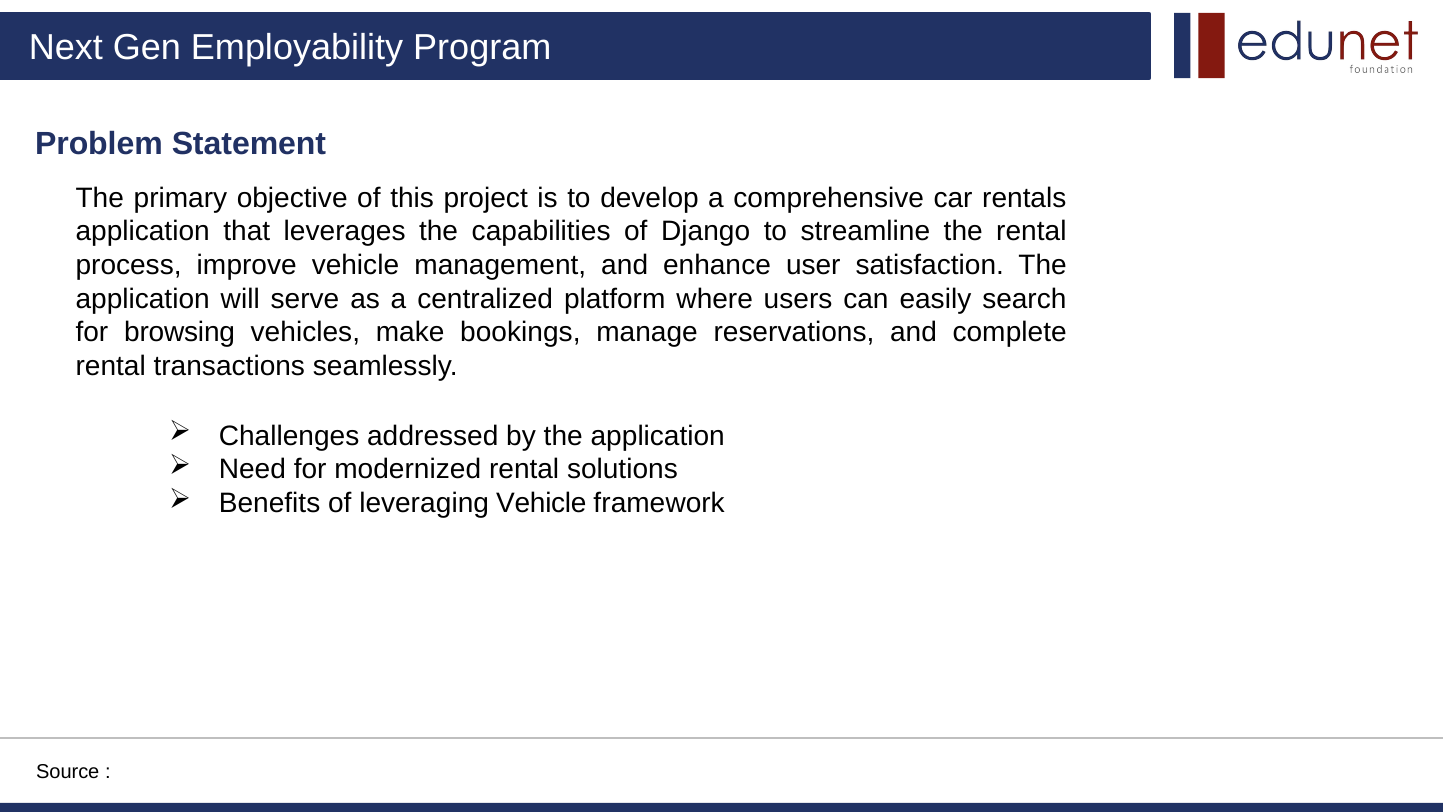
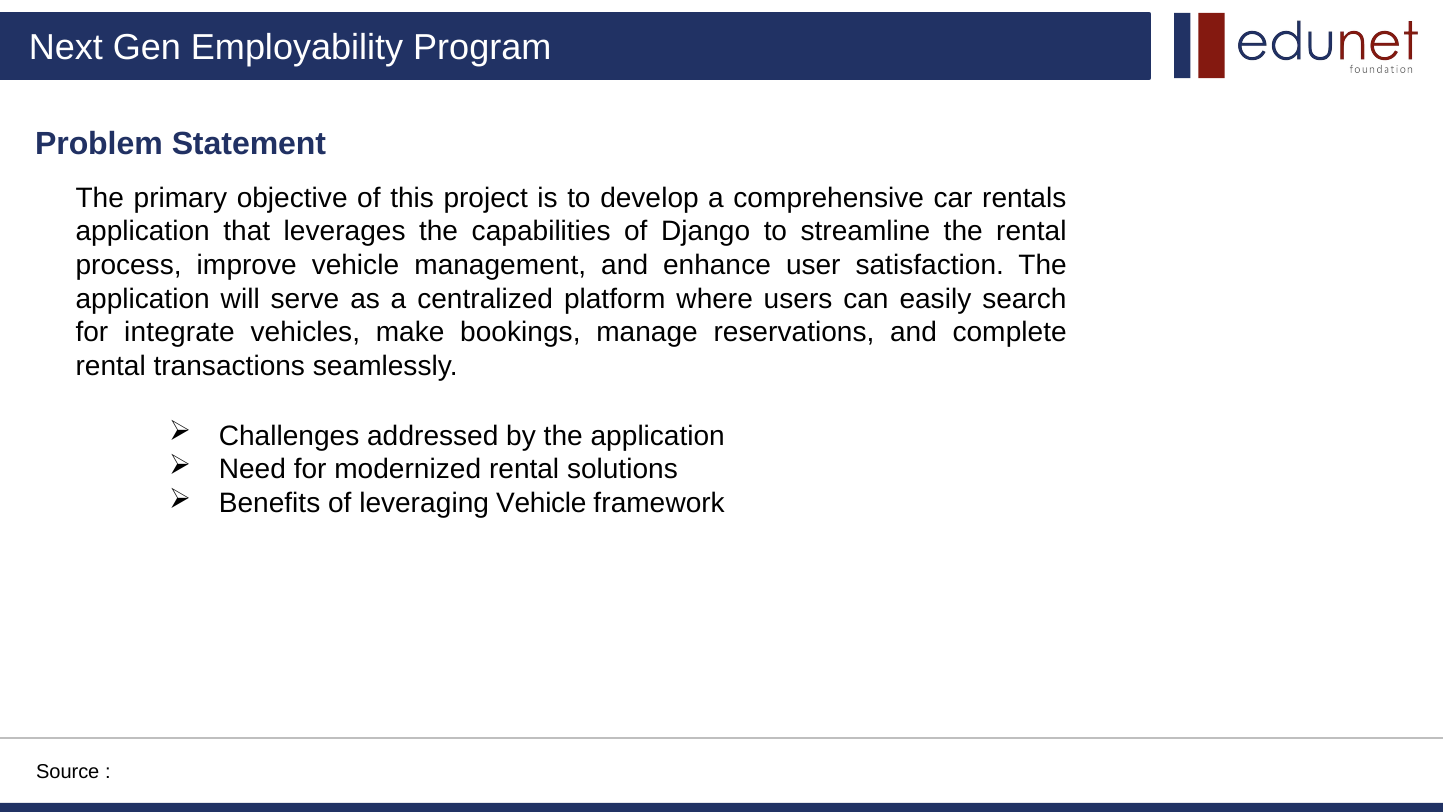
browsing: browsing -> integrate
